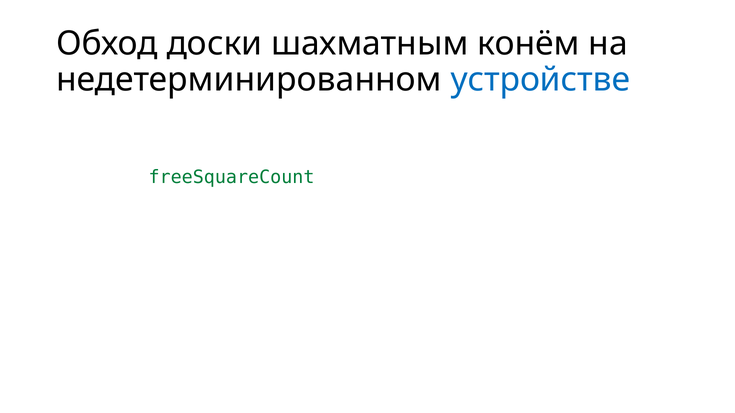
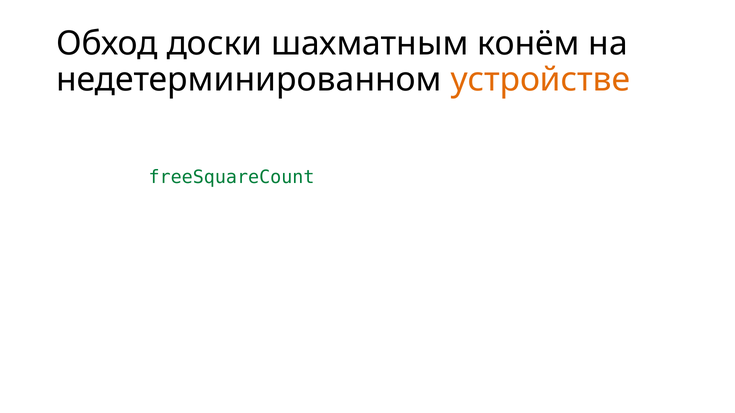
устройстве colour: blue -> orange
